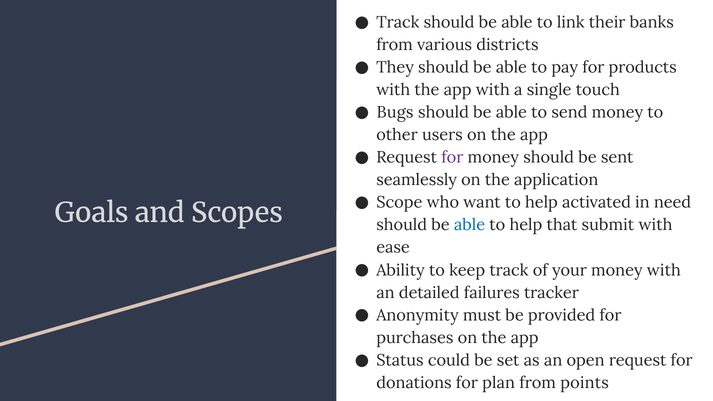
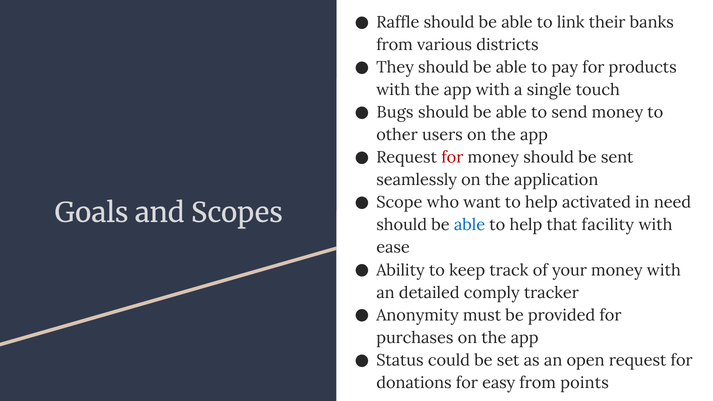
Track at (398, 22): Track -> Raffle
for at (452, 158) colour: purple -> red
submit: submit -> facility
failures: failures -> comply
plan: plan -> easy
